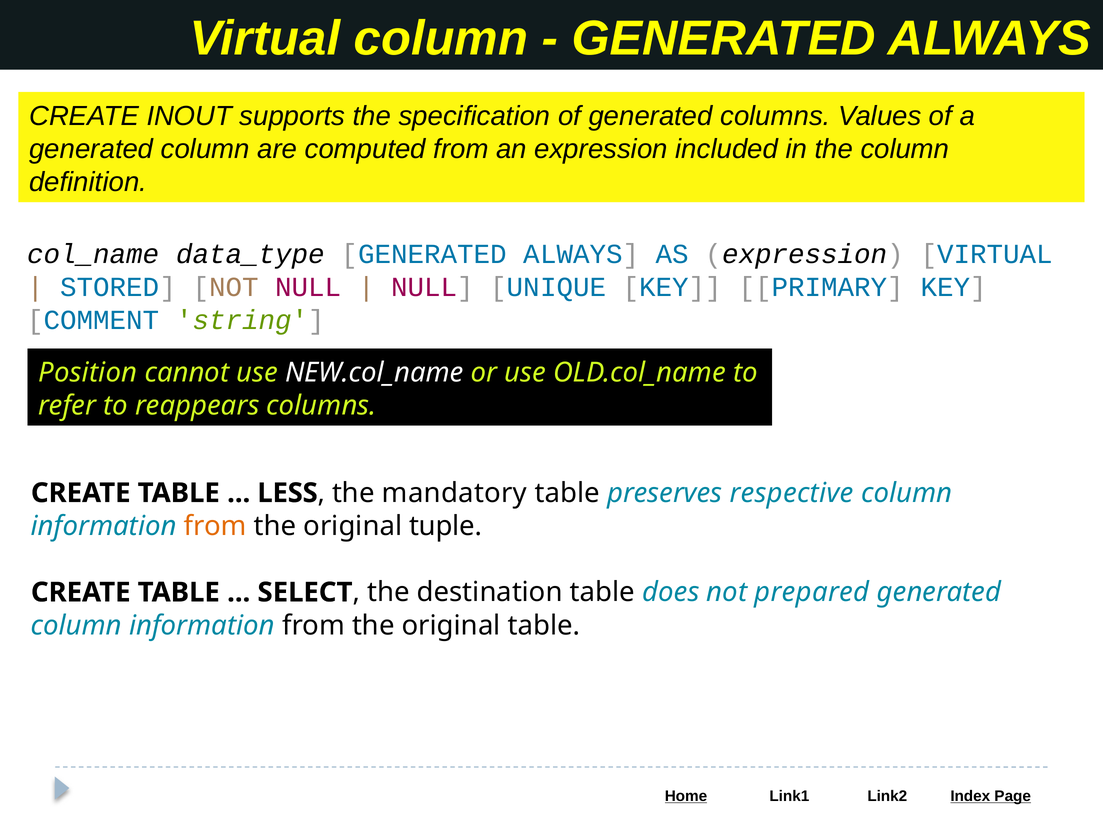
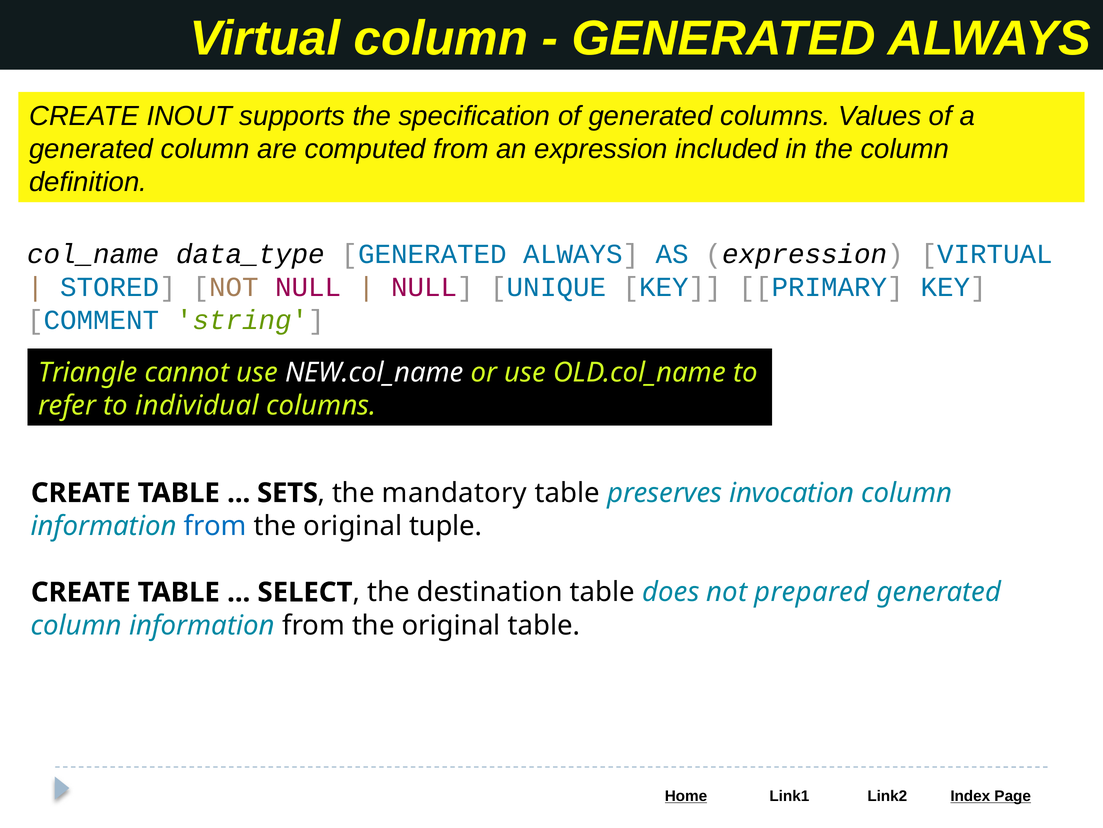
Position: Position -> Triangle
reappears: reappears -> individual
LESS: LESS -> SETS
respective: respective -> invocation
from at (215, 526) colour: orange -> blue
